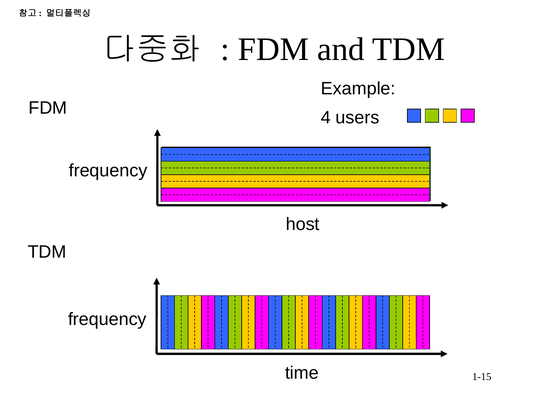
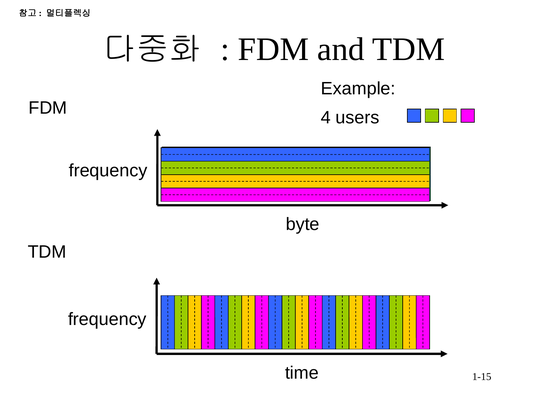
host: host -> byte
